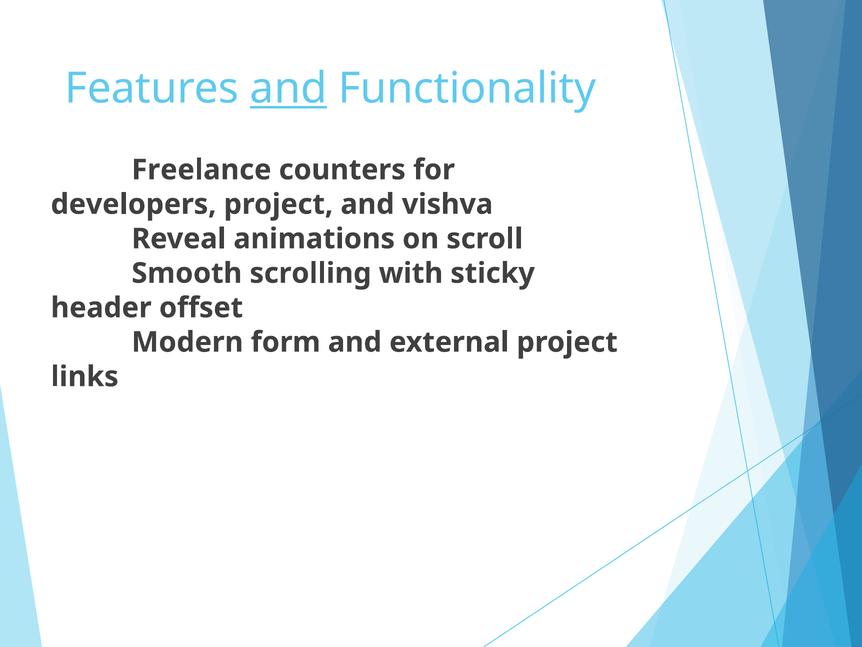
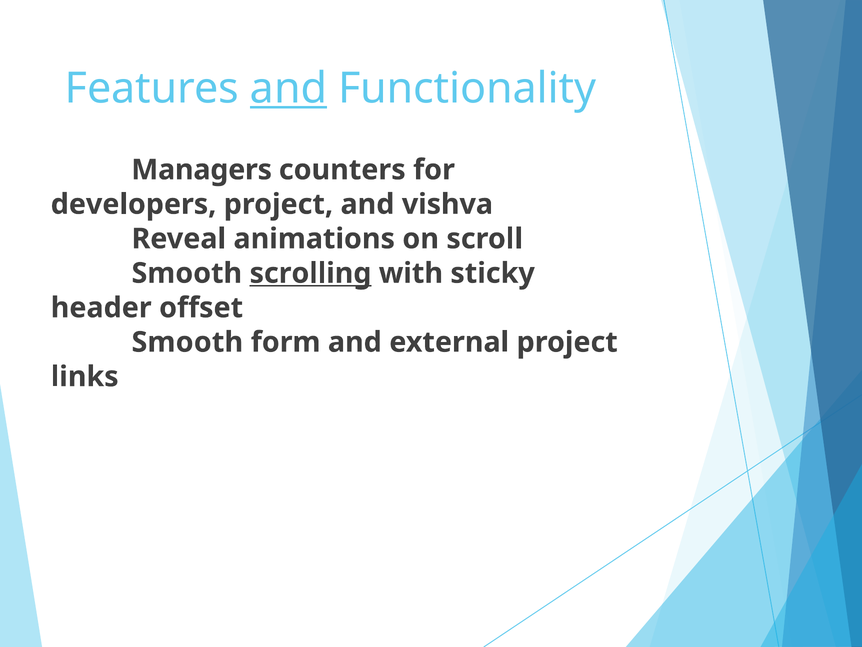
Freelance: Freelance -> Managers
scrolling underline: none -> present
Modern at (187, 342): Modern -> Smooth
